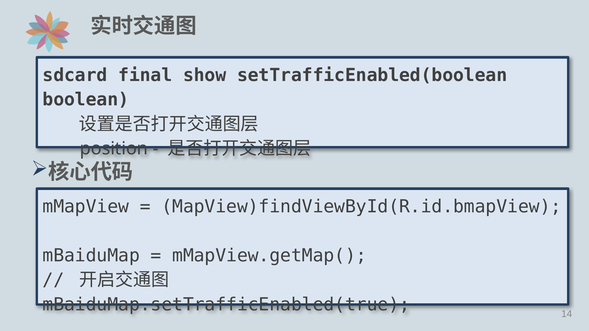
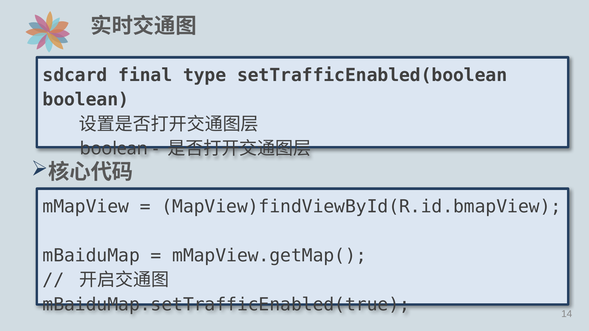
show: show -> type
position at (114, 149): position -> boolean
